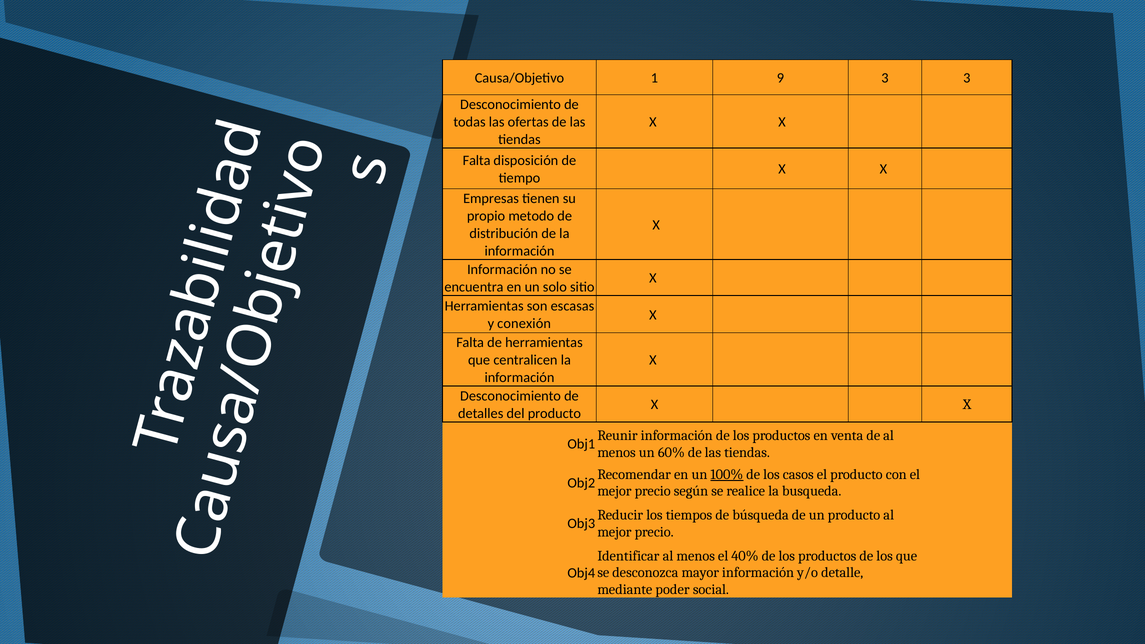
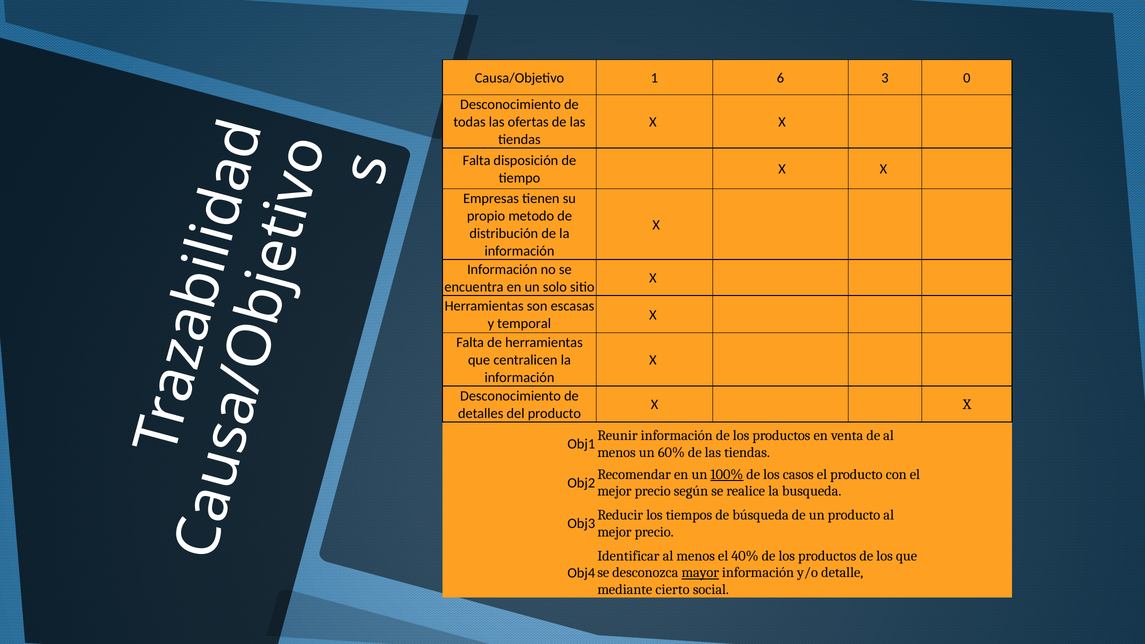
9: 9 -> 6
3 3: 3 -> 0
conexión: conexión -> temporal
mayor underline: none -> present
poder: poder -> cierto
